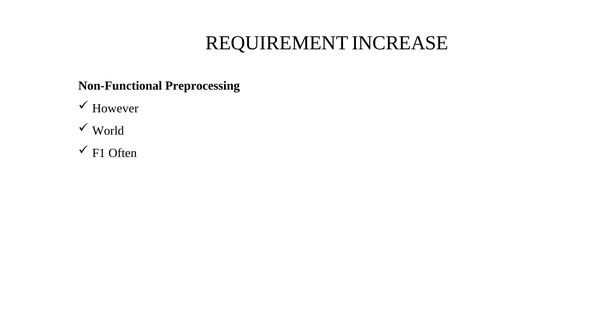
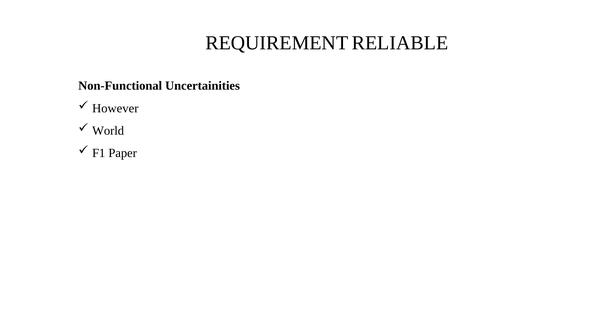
INCREASE: INCREASE -> RELIABLE
Preprocessing: Preprocessing -> Uncertainities
Often: Often -> Paper
